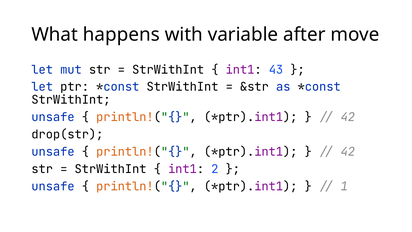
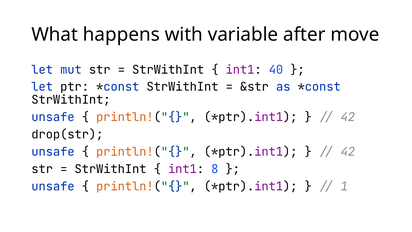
43: 43 -> 40
2: 2 -> 8
